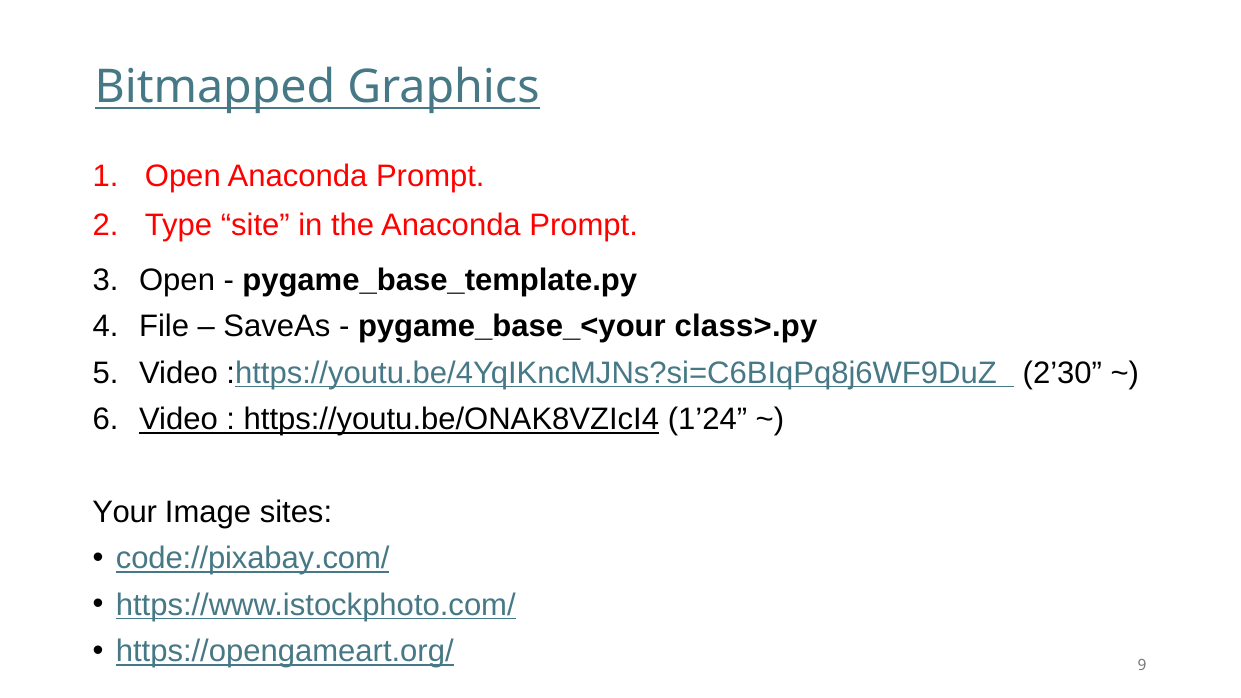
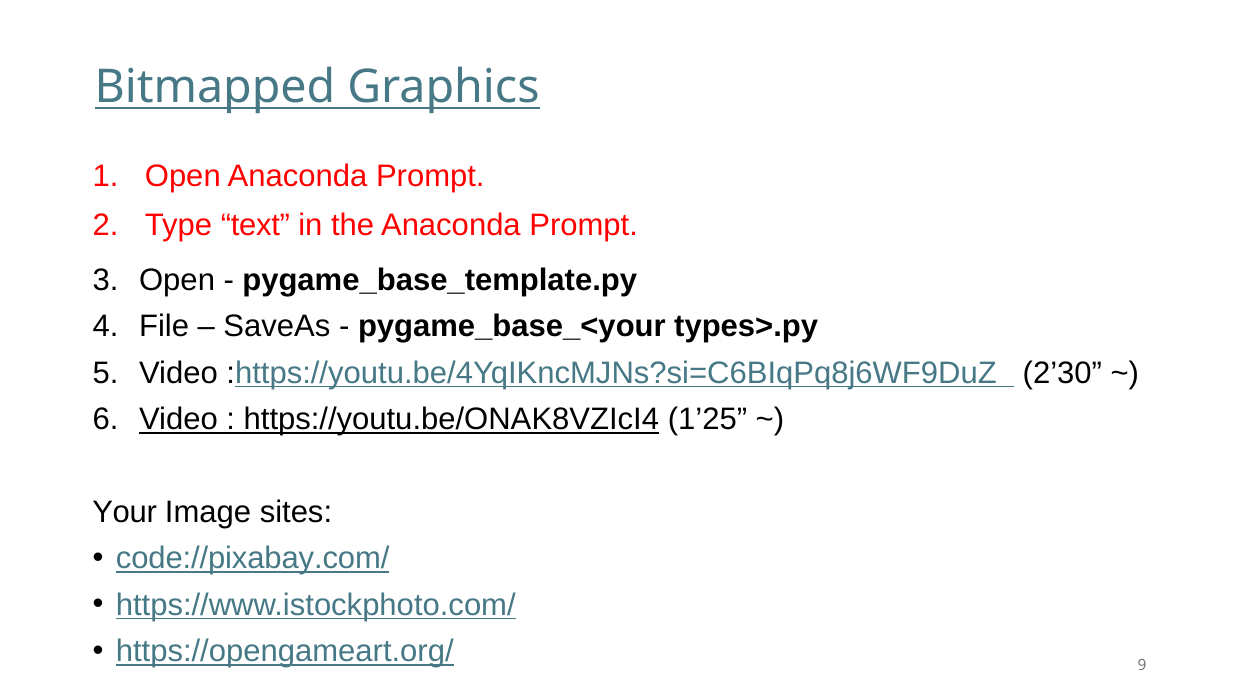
site: site -> text
class>.py: class>.py -> types>.py
1’24: 1’24 -> 1’25
